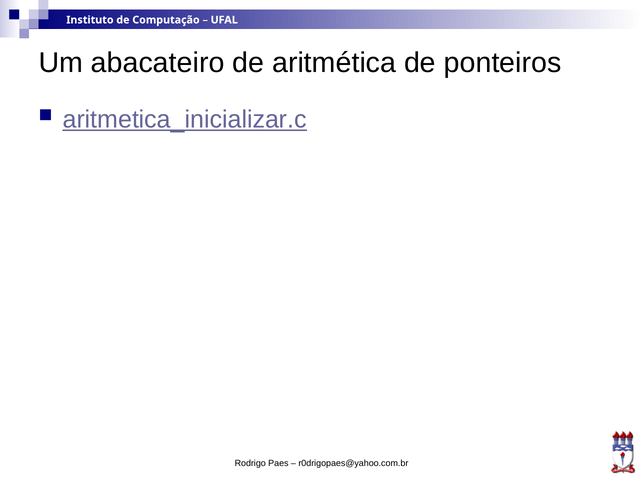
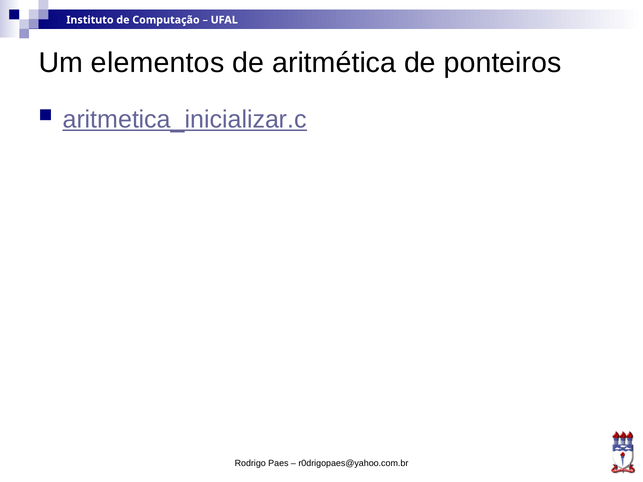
abacateiro: abacateiro -> elementos
